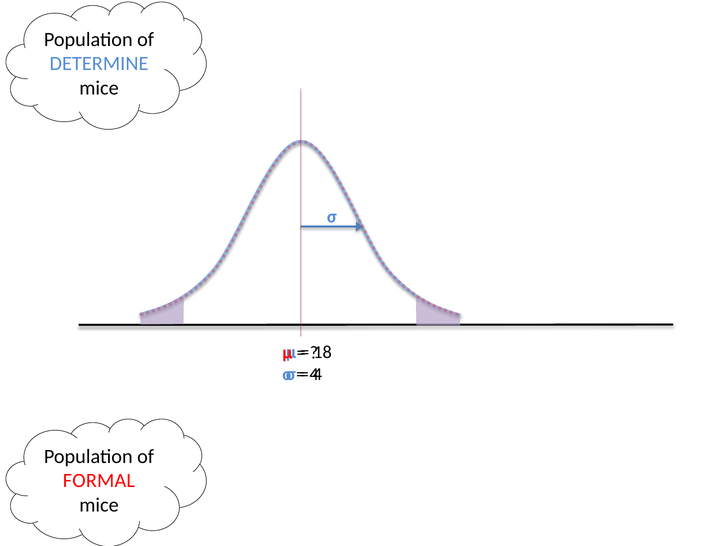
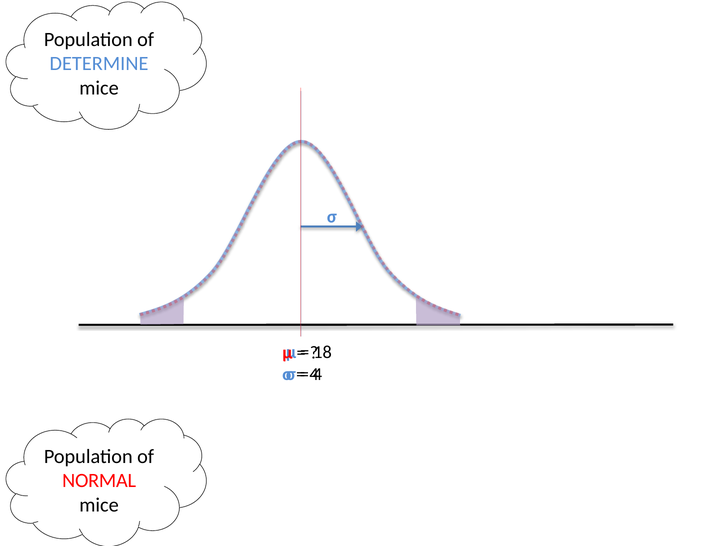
FORMAL: FORMAL -> NORMAL
